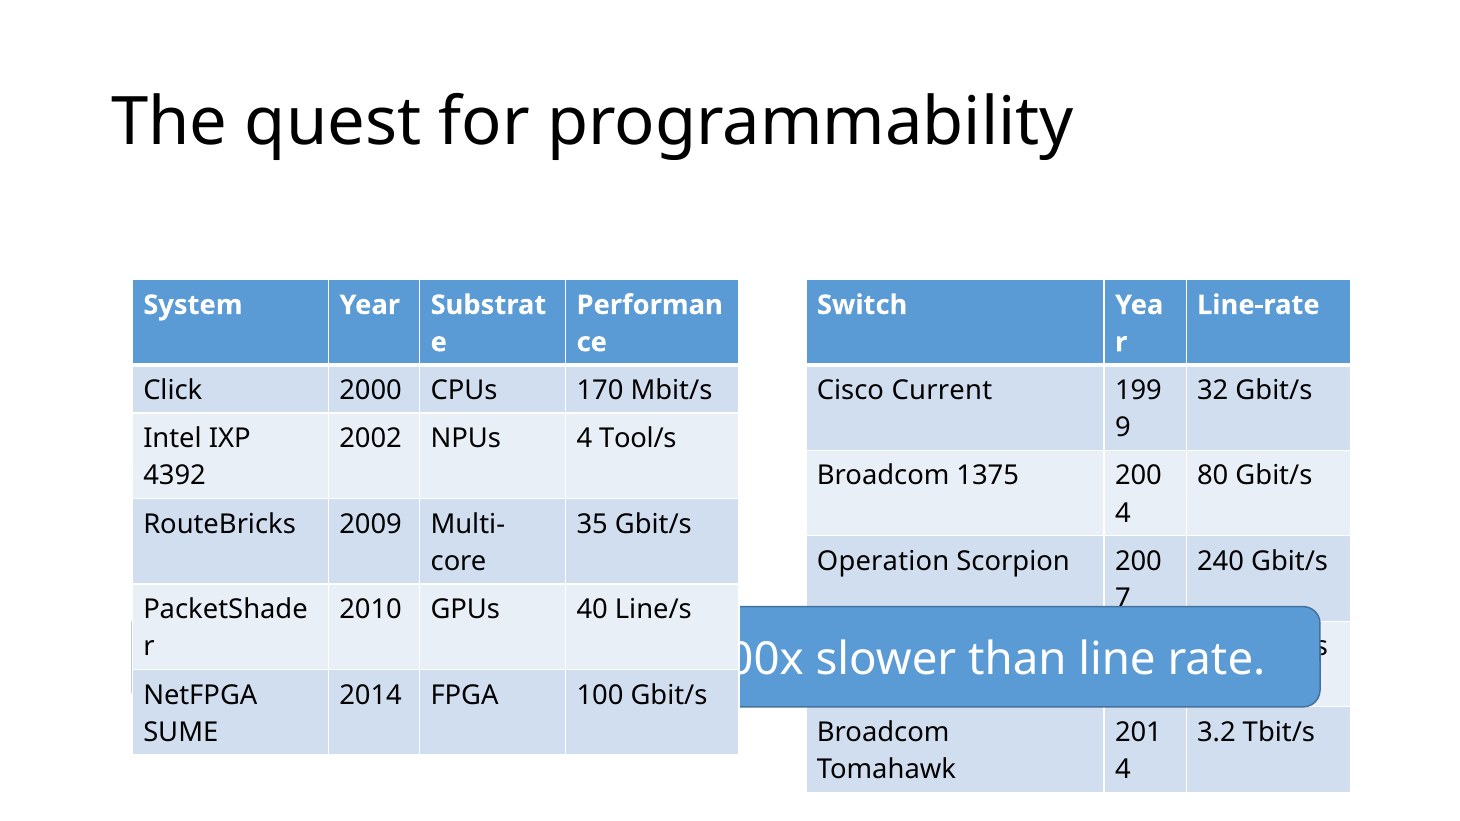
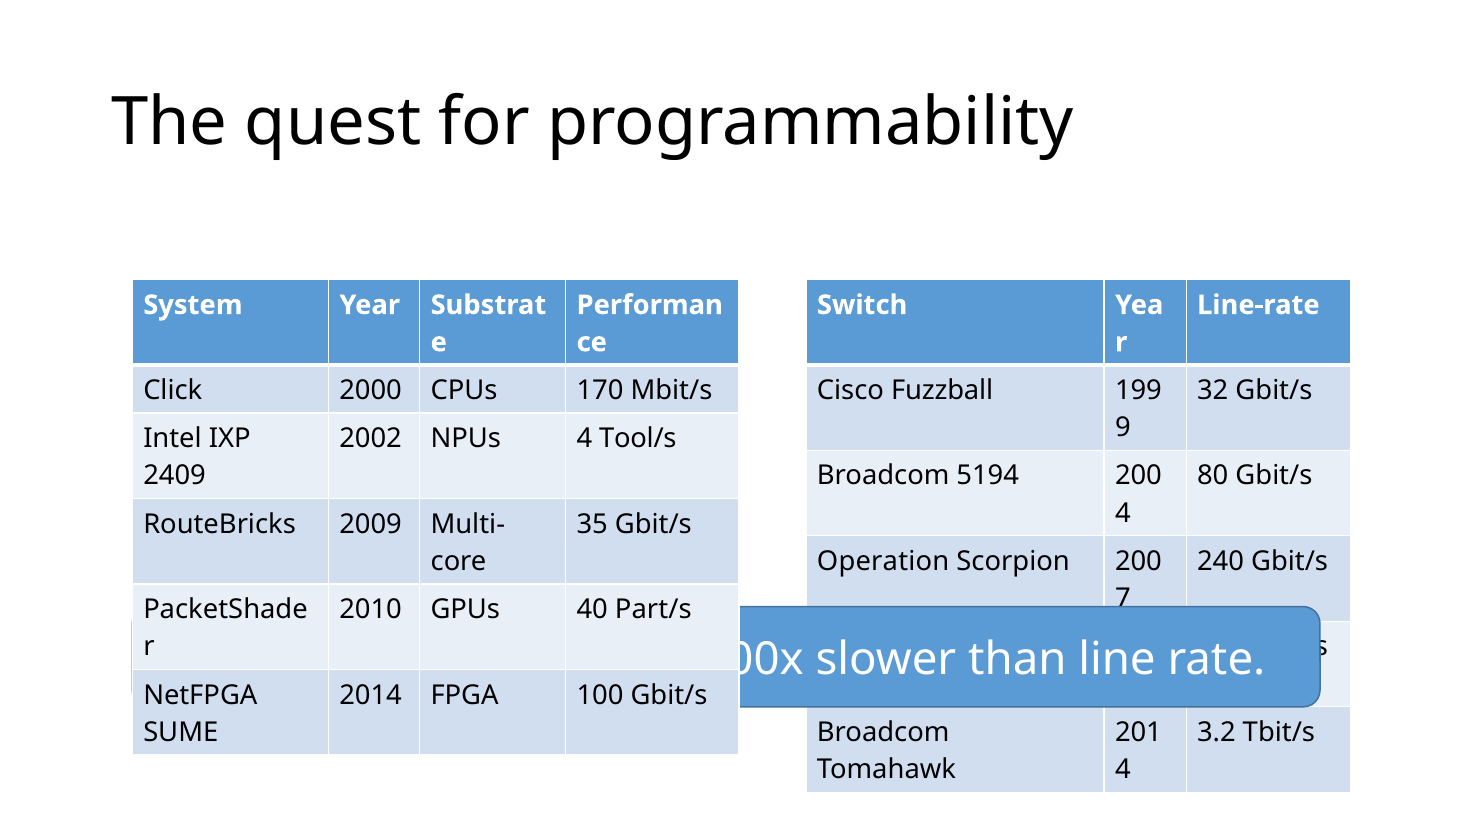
Current: Current -> Fuzzball
4392: 4392 -> 2409
1375: 1375 -> 5194
Line/s: Line/s -> Part/s
